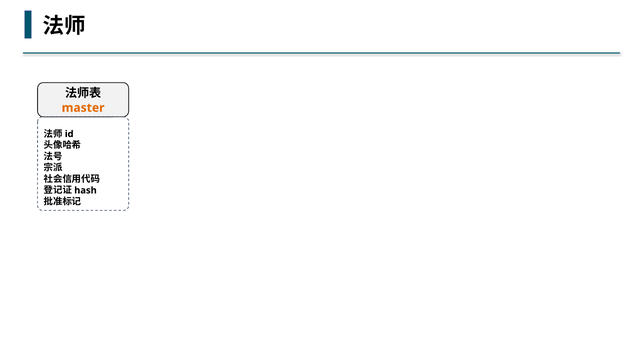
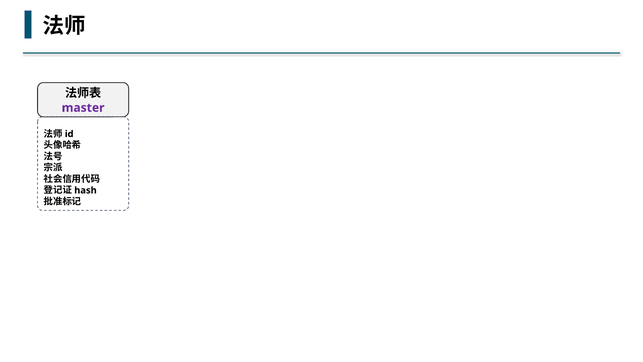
master colour: orange -> purple
